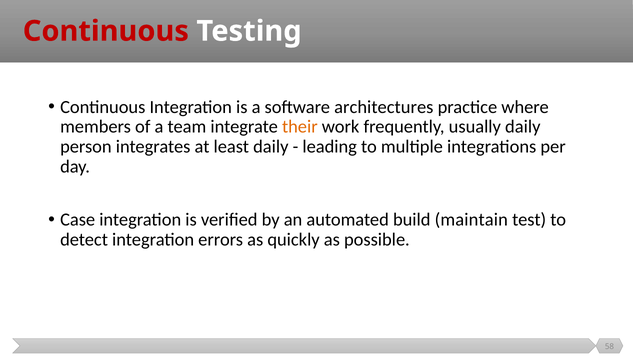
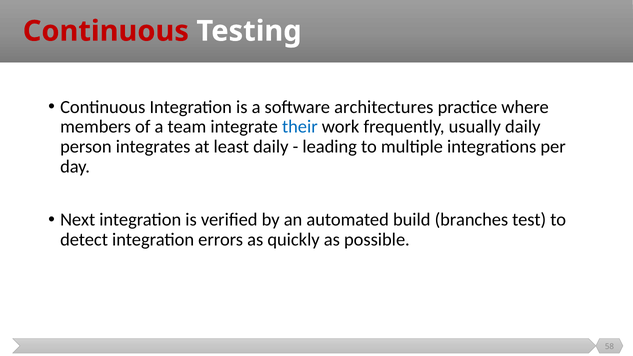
their colour: orange -> blue
Case: Case -> Next
maintain: maintain -> branches
